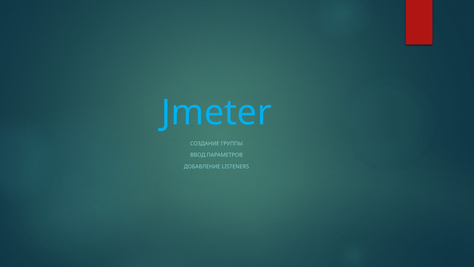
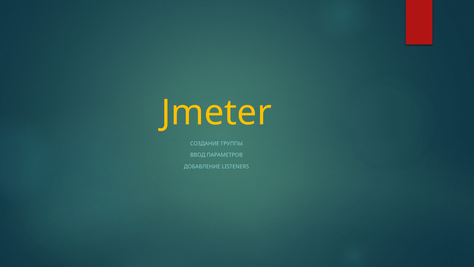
Jmeter colour: light blue -> yellow
